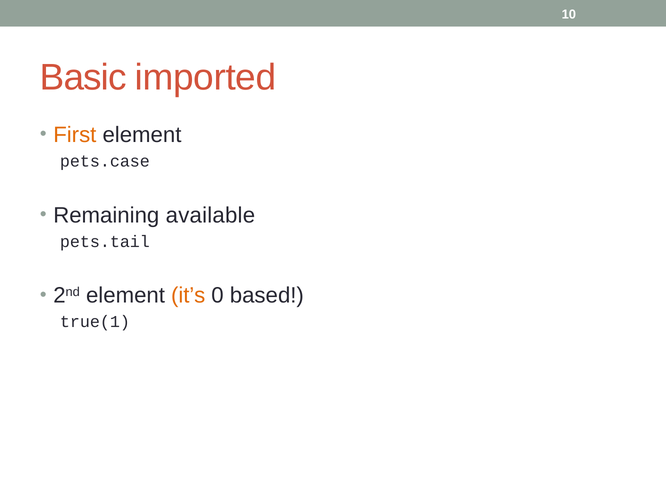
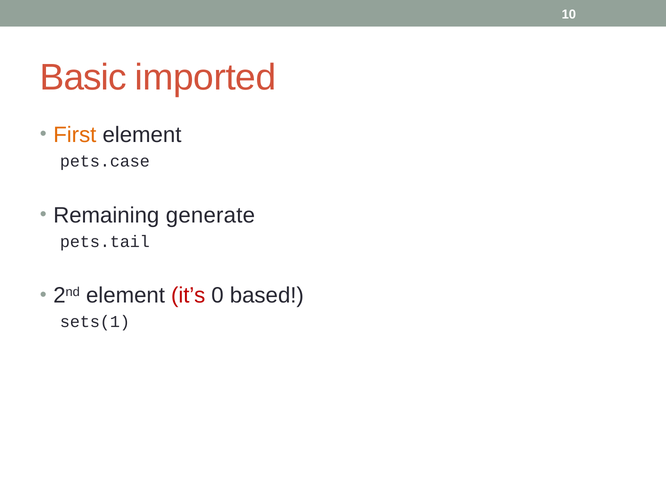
available: available -> generate
it’s colour: orange -> red
true(1: true(1 -> sets(1
